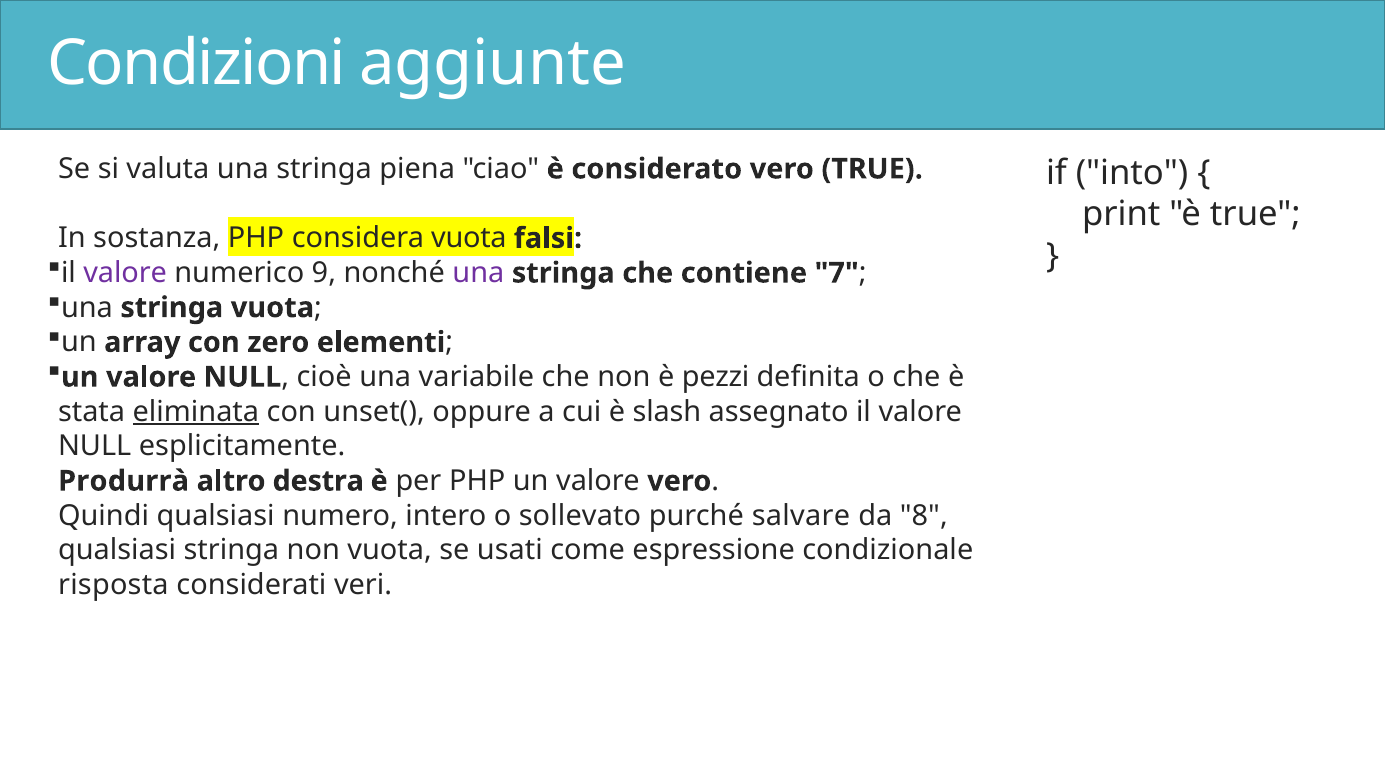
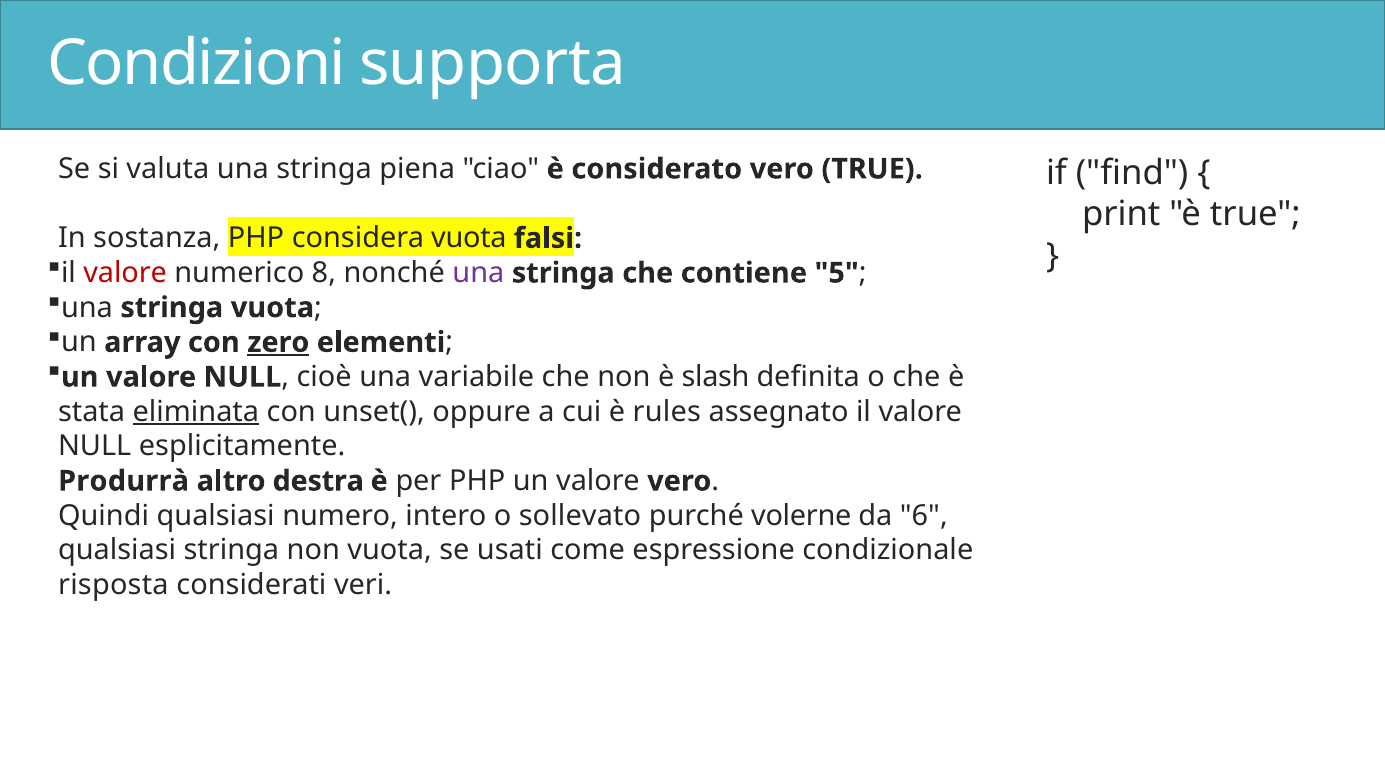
aggiunte: aggiunte -> supporta
into: into -> find
valore at (125, 273) colour: purple -> red
9: 9 -> 8
7: 7 -> 5
zero underline: none -> present
pezzi: pezzi -> slash
slash: slash -> rules
salvare: salvare -> volerne
8: 8 -> 6
